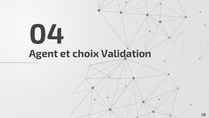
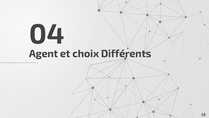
Validation: Validation -> Différents
